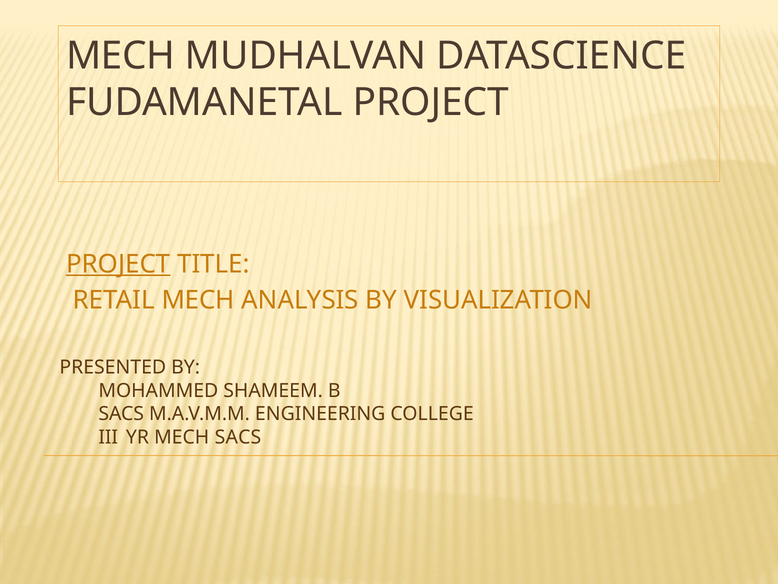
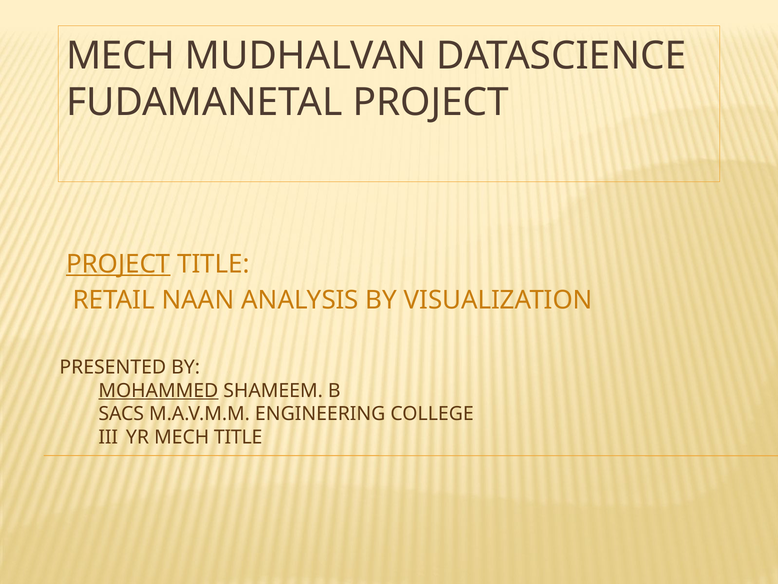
RETAIL MECH: MECH -> NAAN
MOHAMMED underline: none -> present
MECH SACS: SACS -> TITLE
